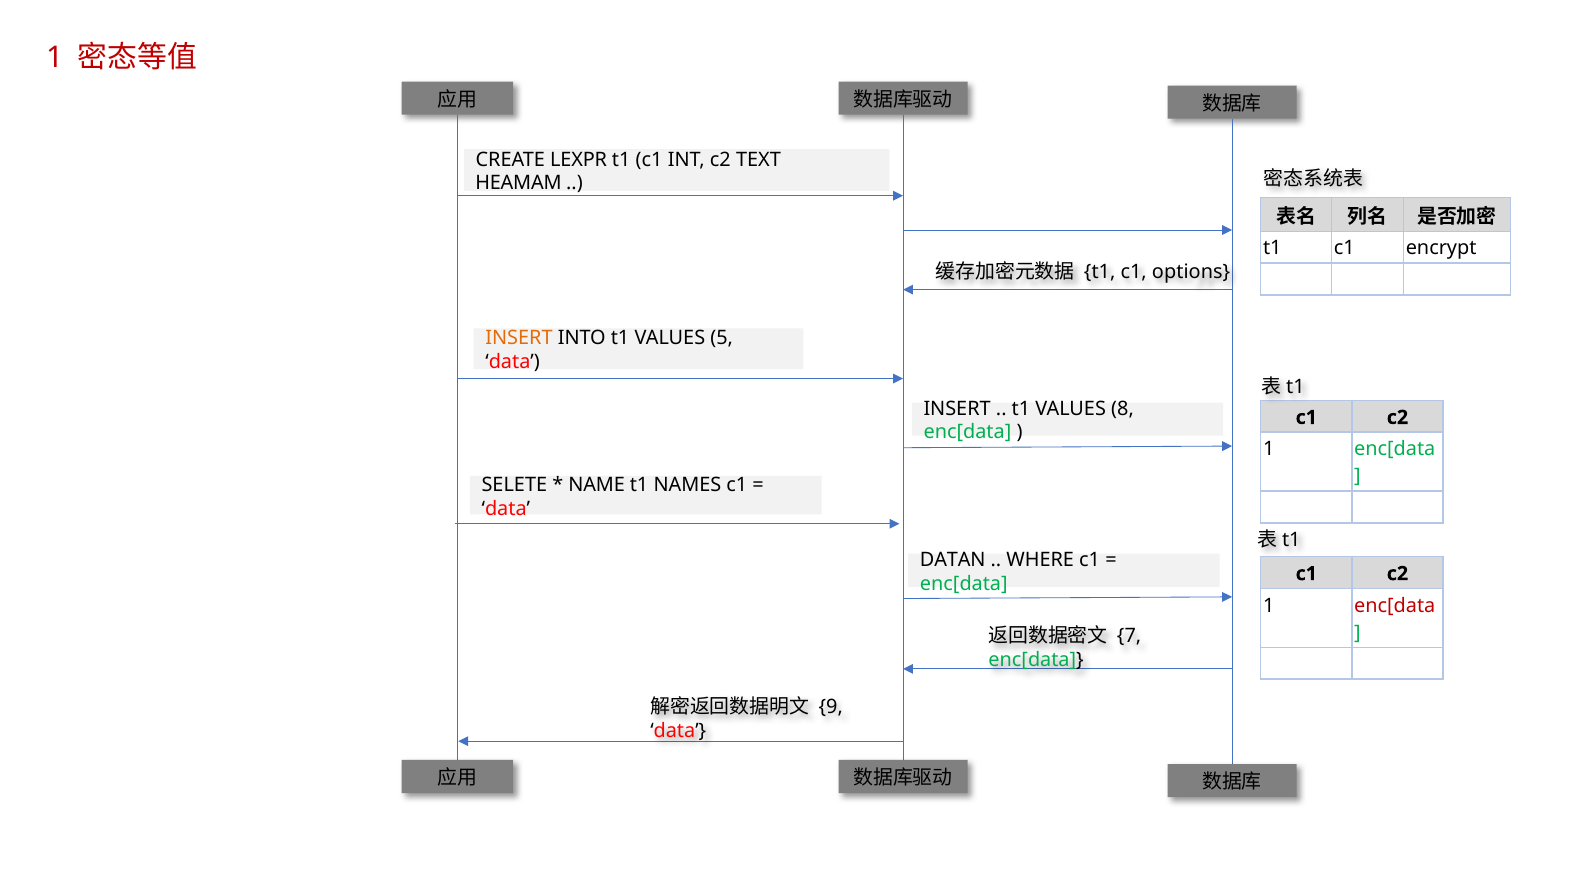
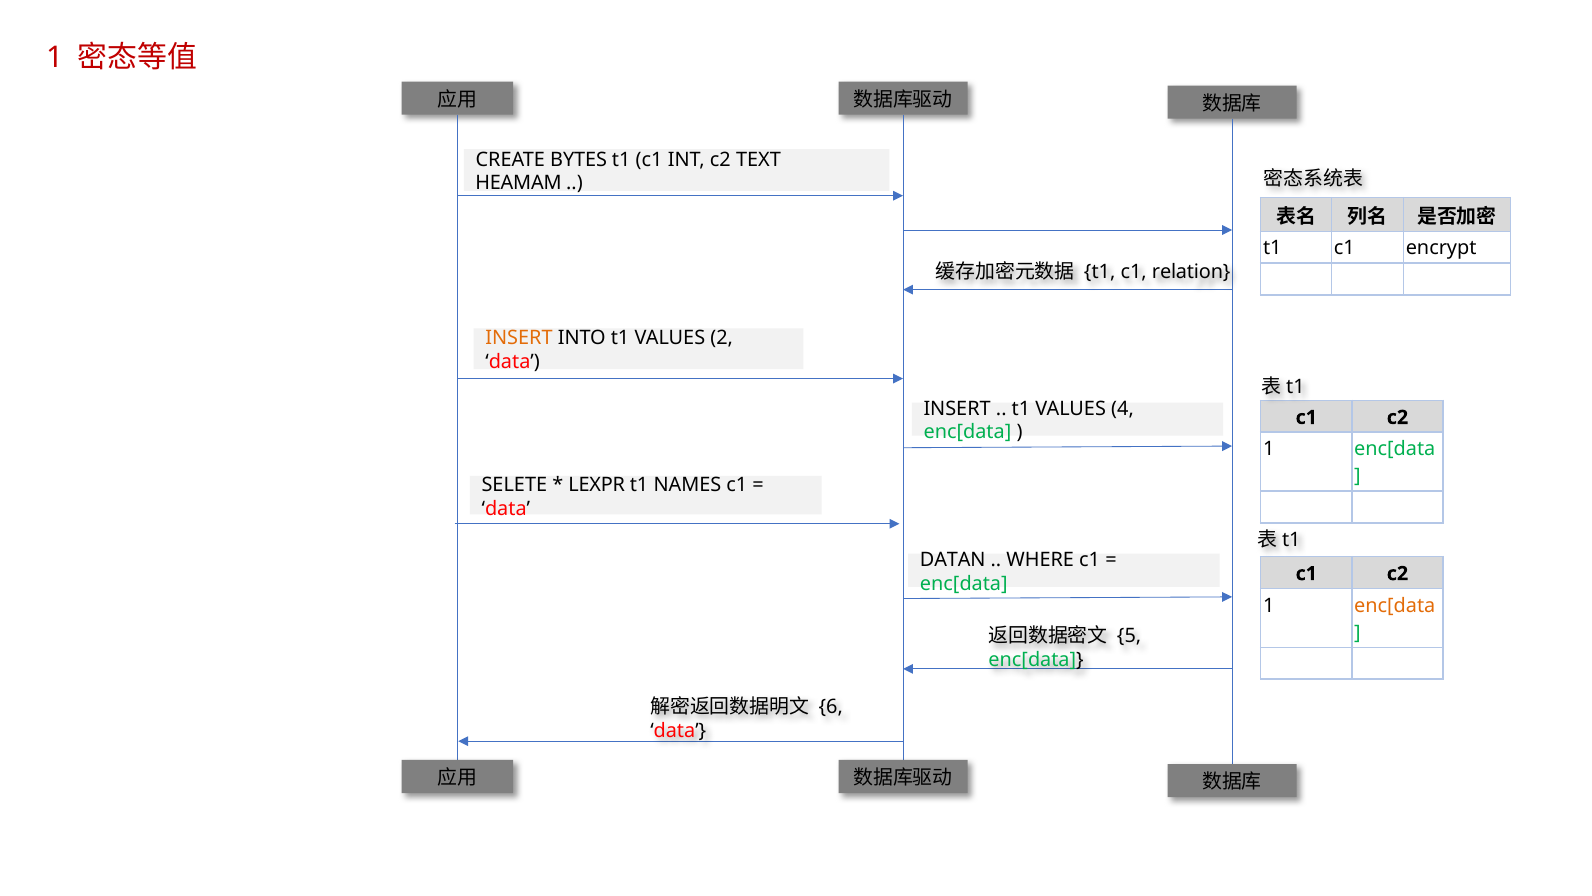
LEXPR: LEXPR -> BYTES
options: options -> relation
5: 5 -> 2
8: 8 -> 4
NAME: NAME -> LEXPR
enc[data at (1395, 605) colour: red -> orange
7: 7 -> 5
9: 9 -> 6
